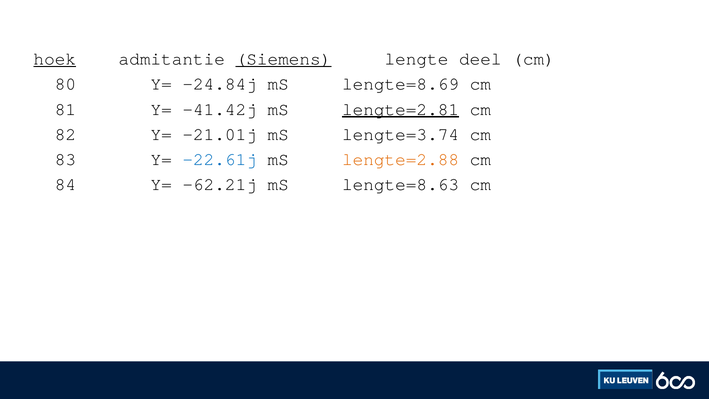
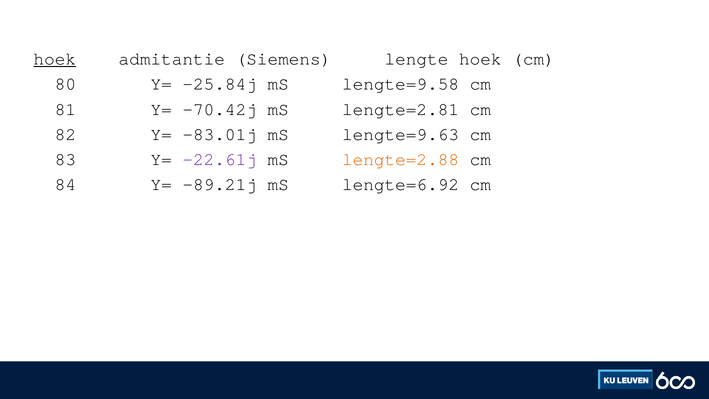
Siemens underline: present -> none
lengte deel: deel -> hoek
-24.84j: -24.84j -> -25.84j
lengte=8.69: lengte=8.69 -> lengte=9.58
-41.42j: -41.42j -> -70.42j
lengte=2.81 underline: present -> none
-21.01j: -21.01j -> -83.01j
lengte=3.74: lengte=3.74 -> lengte=9.63
-22.61j colour: blue -> purple
-62.21j: -62.21j -> -89.21j
lengte=8.63: lengte=8.63 -> lengte=6.92
